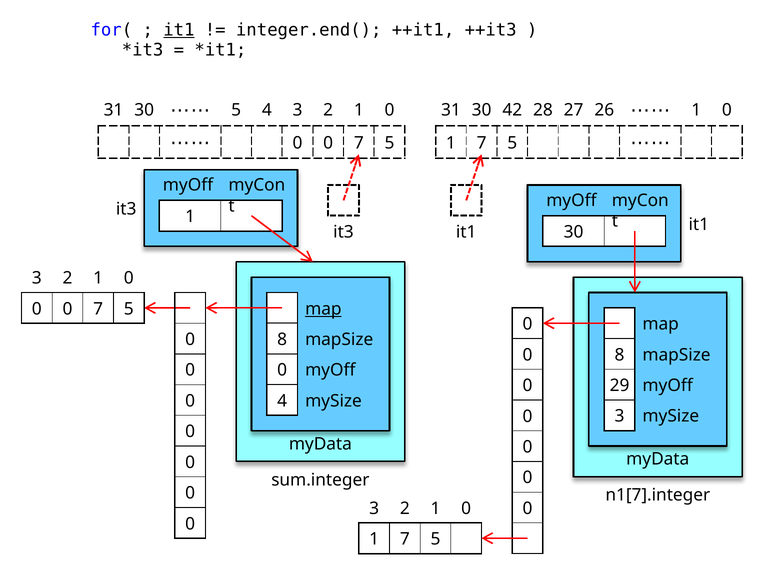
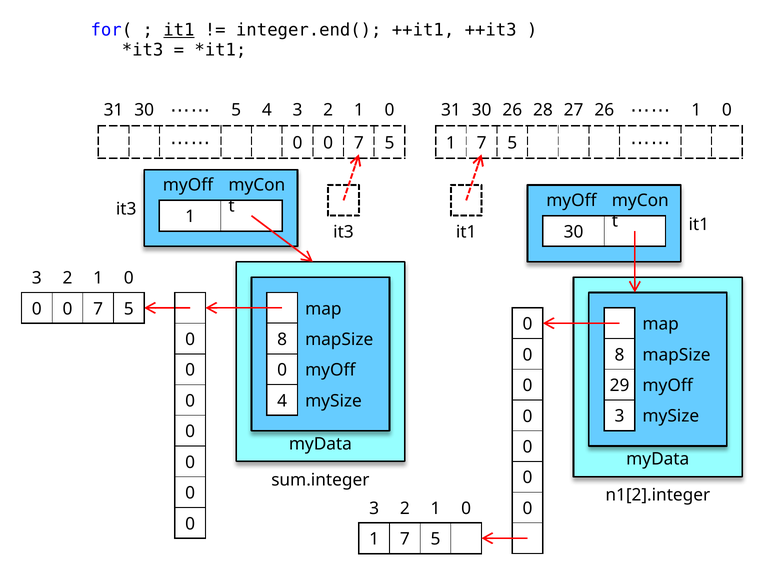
30 42: 42 -> 26
map at (323, 308) underline: present -> none
n1[7].integer: n1[7].integer -> n1[2].integer
